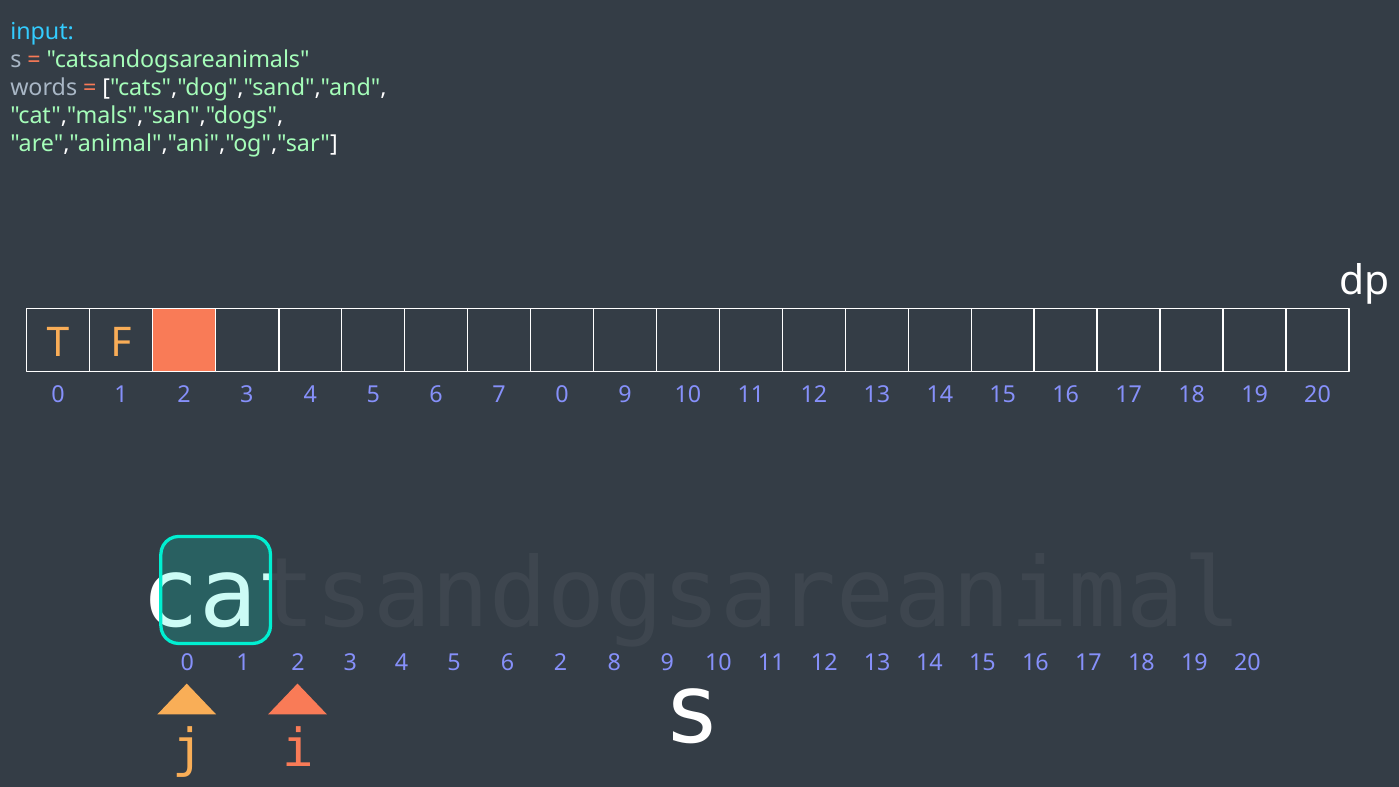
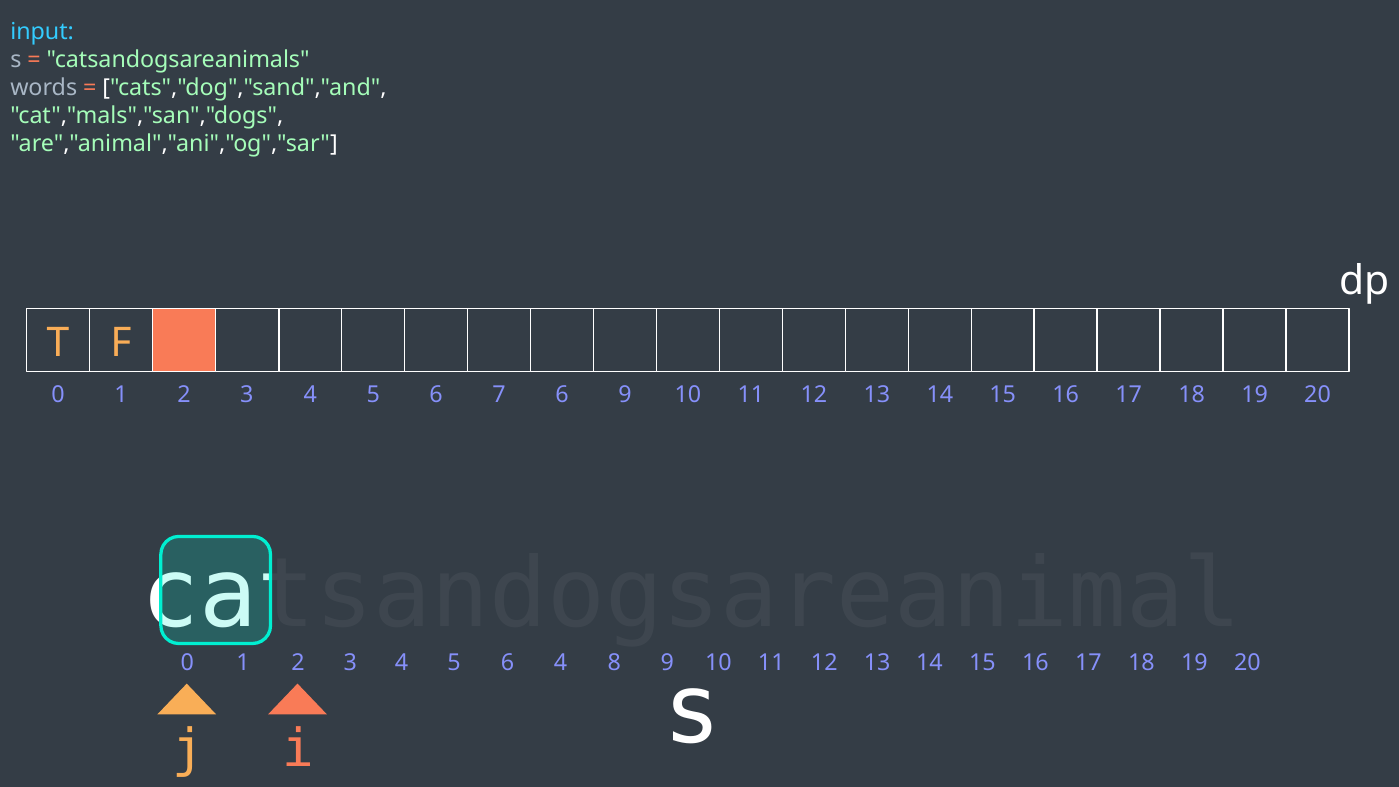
7 0: 0 -> 6
6 2: 2 -> 4
